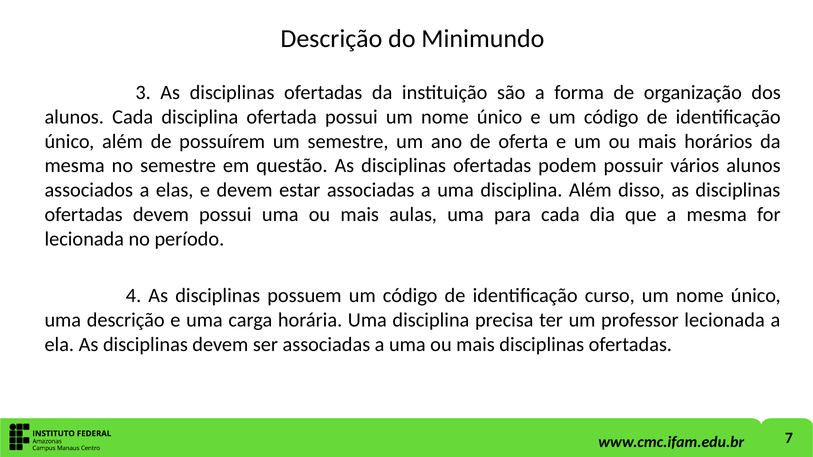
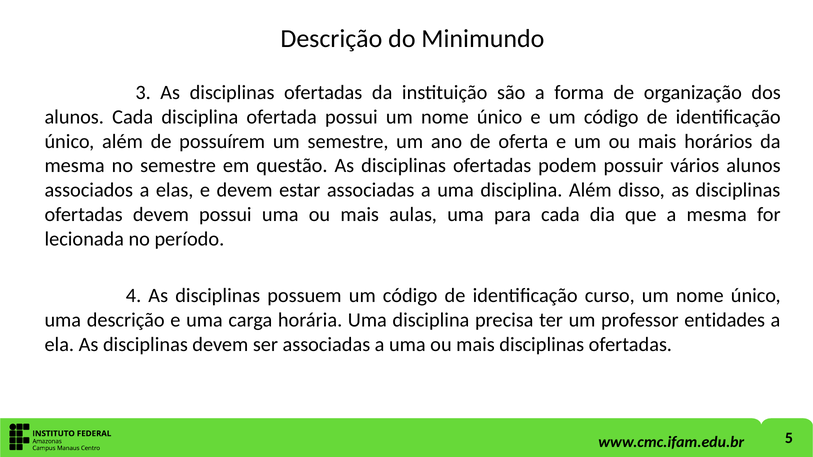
professor lecionada: lecionada -> entidades
7: 7 -> 5
